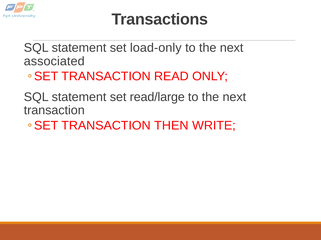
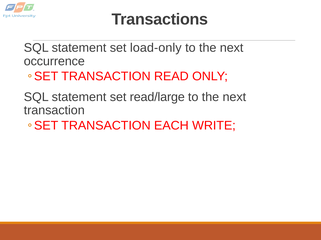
associated: associated -> occurrence
THEN: THEN -> EACH
